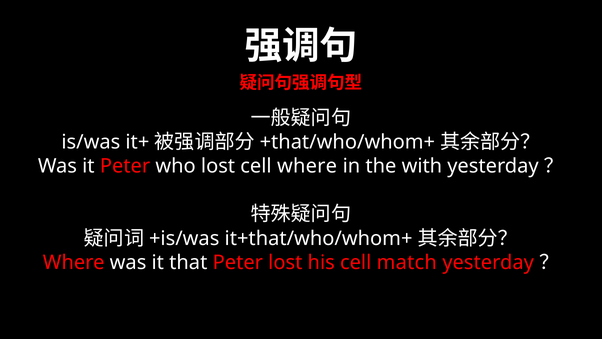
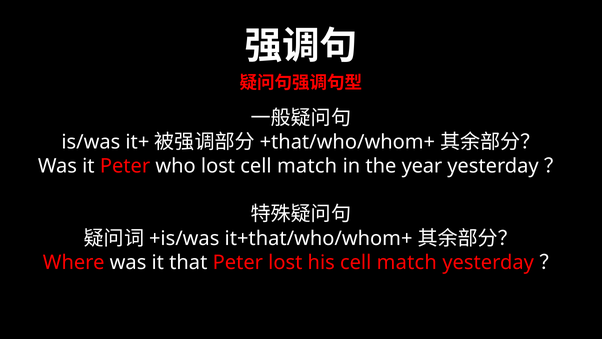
lost cell where: where -> match
with: with -> year
